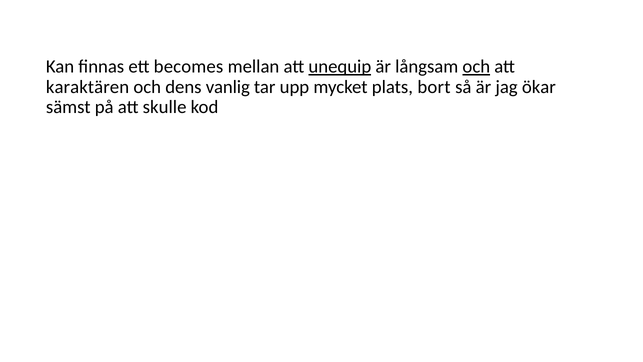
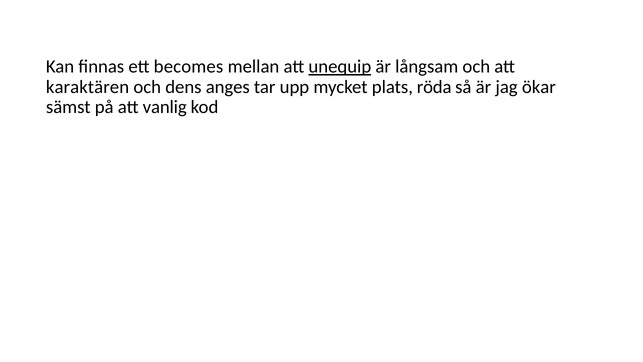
och at (476, 67) underline: present -> none
vanlig: vanlig -> anges
bort: bort -> röda
skulle: skulle -> vanlig
